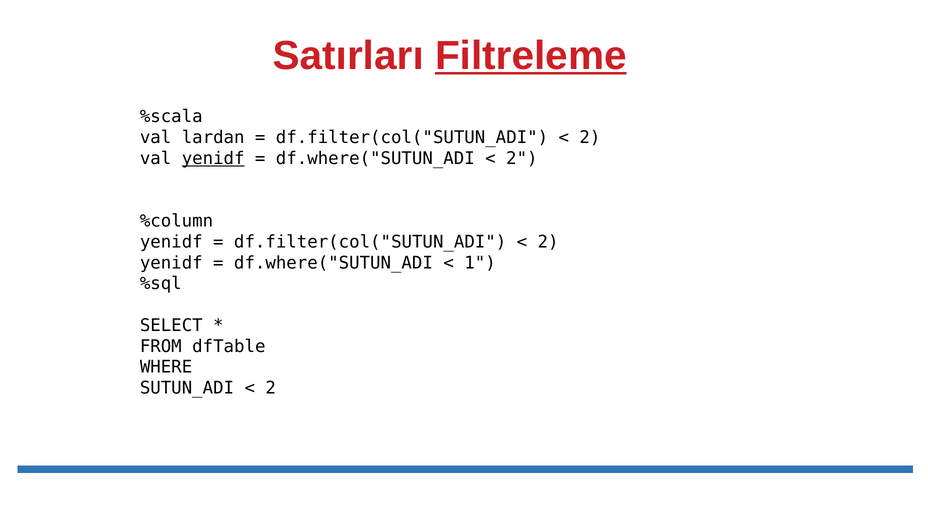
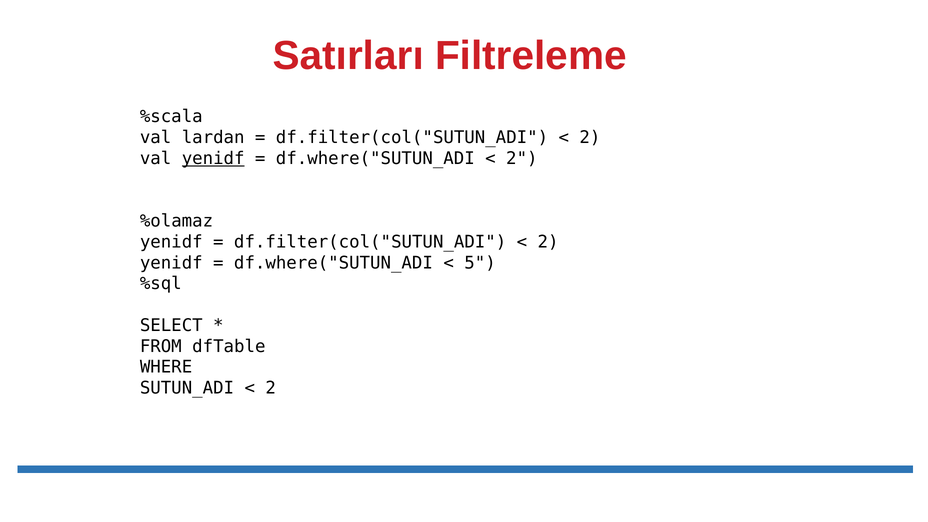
Filtreleme underline: present -> none
%column: %column -> %olamaz
1: 1 -> 5
